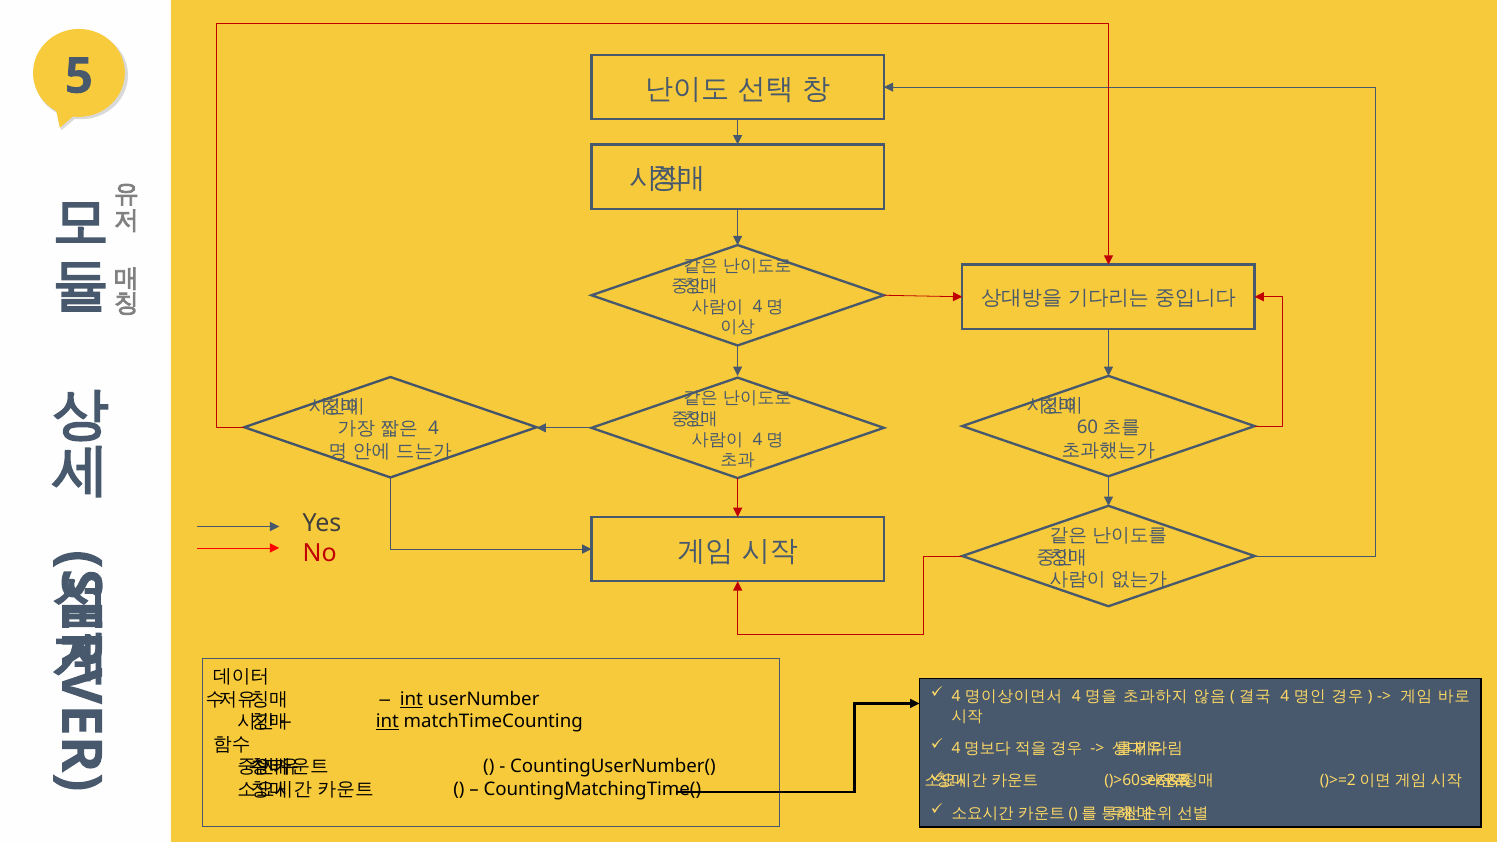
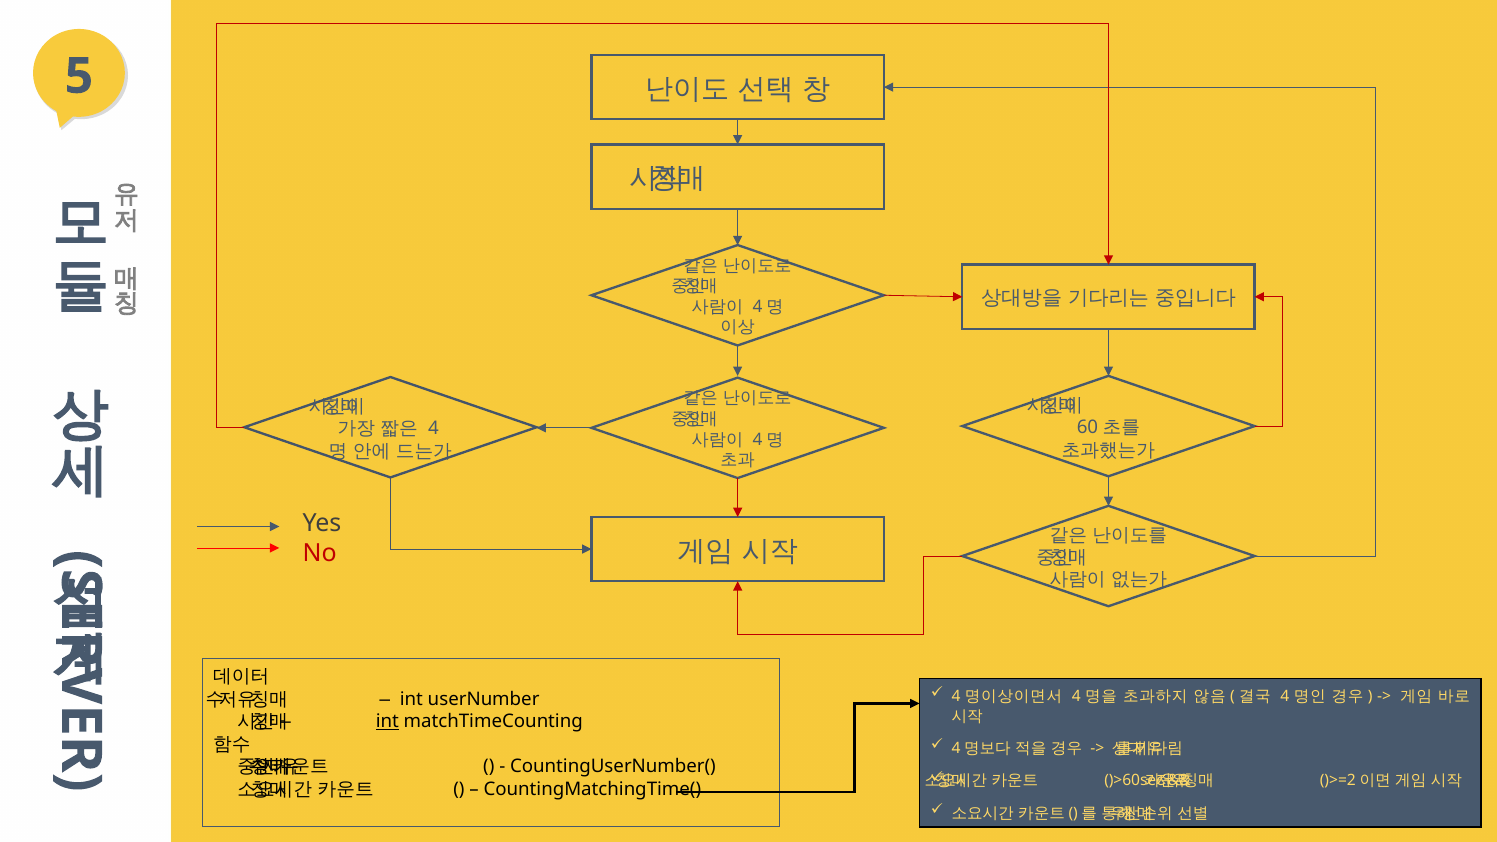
int at (411, 699) underline: present -> none
